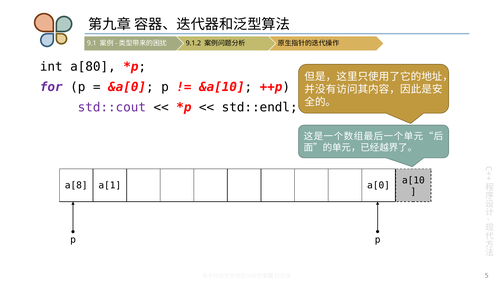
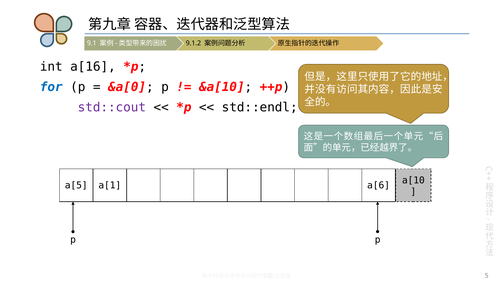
a[80: a[80 -> a[16
for colour: purple -> blue
a[8: a[8 -> a[5
a[0: a[0 -> a[6
